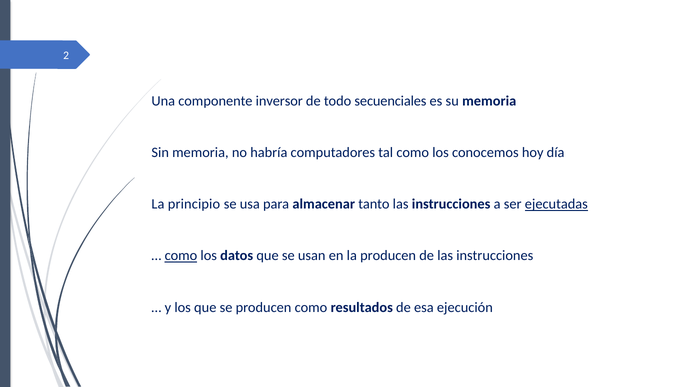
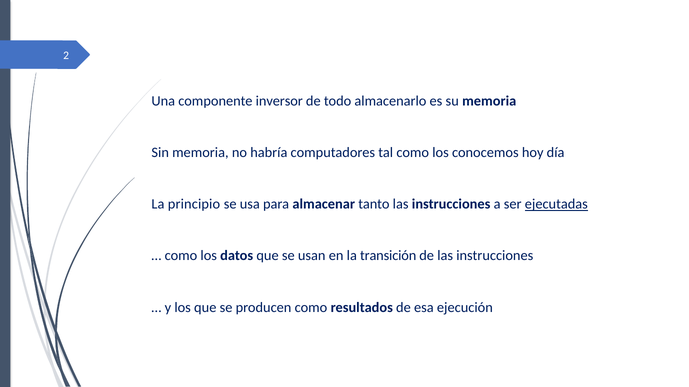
secuenciales: secuenciales -> almacenarlo
como at (181, 256) underline: present -> none
la producen: producen -> transición
